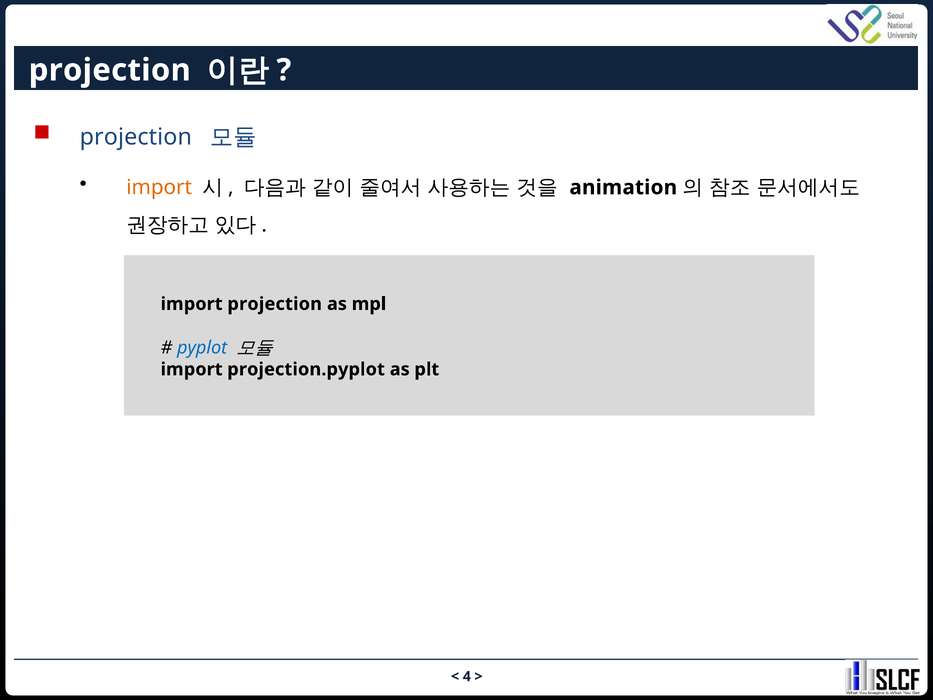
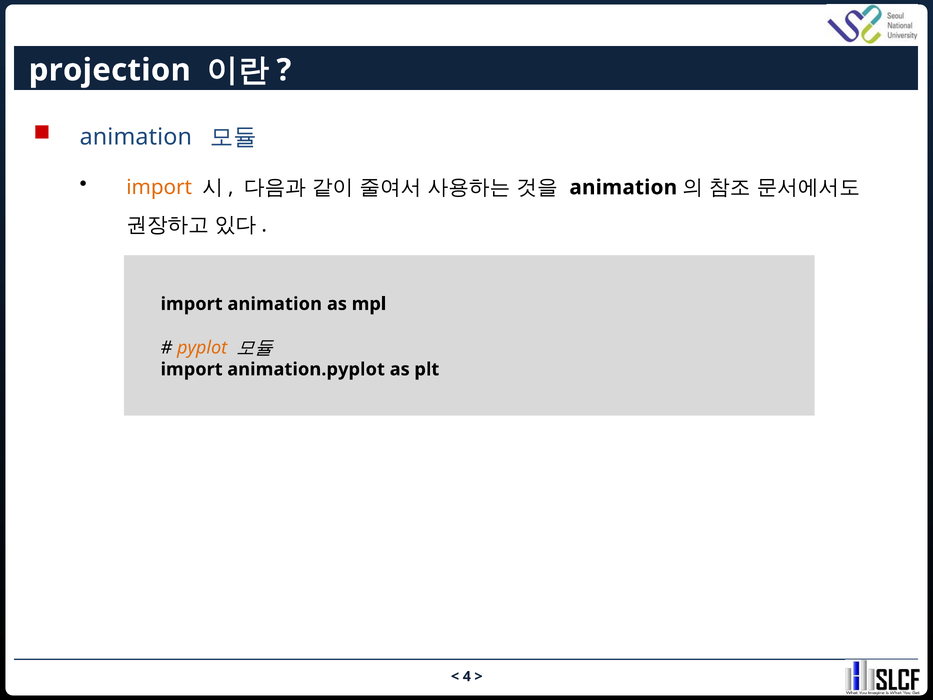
projection at (136, 137): projection -> animation
import projection: projection -> animation
pyplot colour: blue -> orange
projection.pyplot: projection.pyplot -> animation.pyplot
